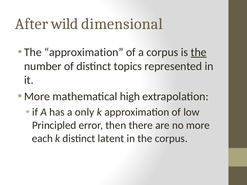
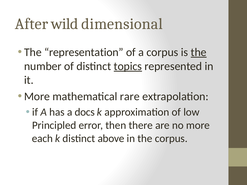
The approximation: approximation -> representation
topics underline: none -> present
high: high -> rare
only: only -> docs
latent: latent -> above
